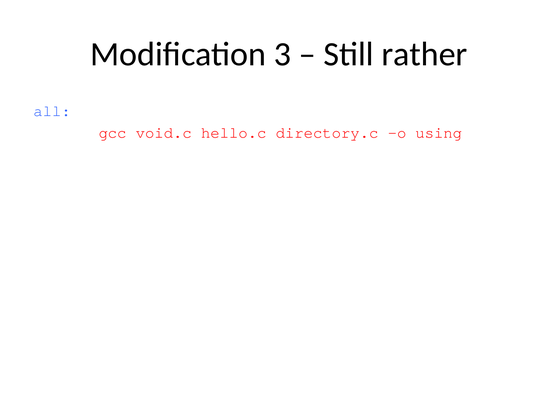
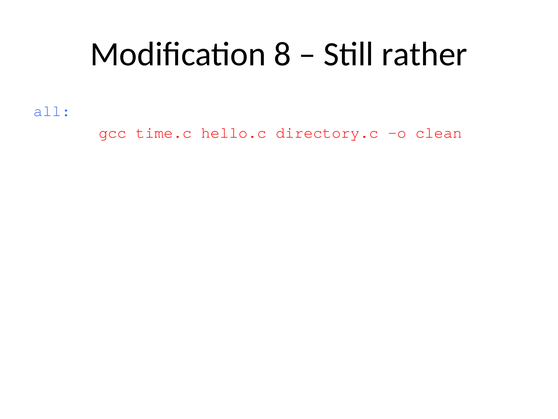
3: 3 -> 8
void.c: void.c -> time.c
using: using -> clean
